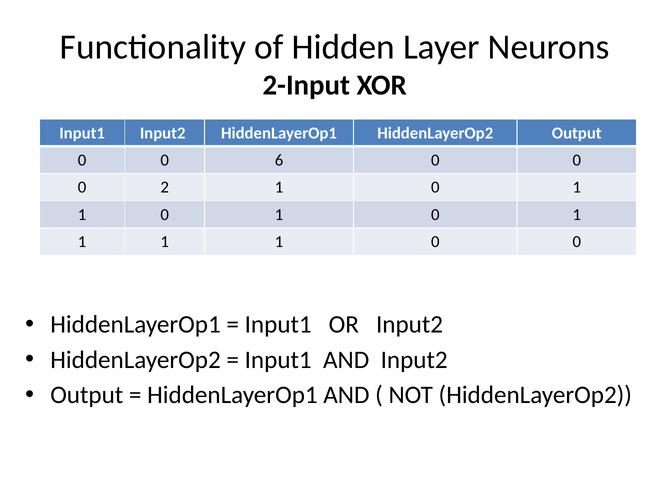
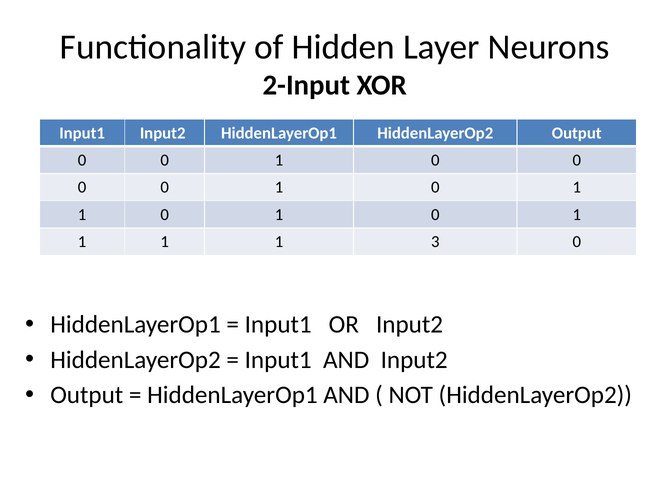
6 at (279, 160): 6 -> 1
2 at (165, 187): 2 -> 0
1 1 1 0: 0 -> 3
